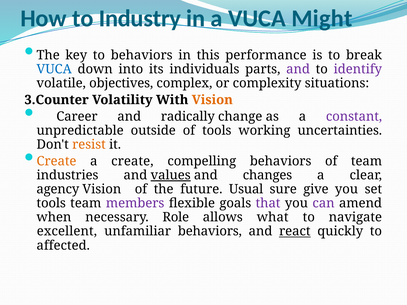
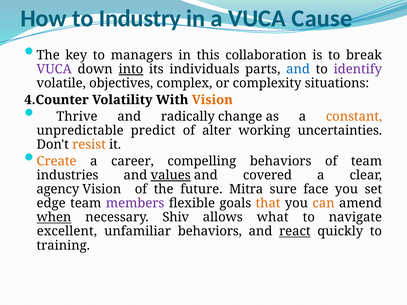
Might: Might -> Cause
to behaviors: behaviors -> managers
performance: performance -> collaboration
VUCA at (54, 69) colour: blue -> purple
into underline: none -> present
and at (298, 69) colour: purple -> blue
3.Counter: 3.Counter -> 4.Counter
Career: Career -> Thrive
constant colour: purple -> orange
outside: outside -> predict
of tools: tools -> alter
a create: create -> career
changes: changes -> covered
Usual: Usual -> Mitra
give: give -> face
tools at (51, 203): tools -> edge
that colour: purple -> orange
can colour: purple -> orange
when underline: none -> present
Role: Role -> Shiv
affected: affected -> training
